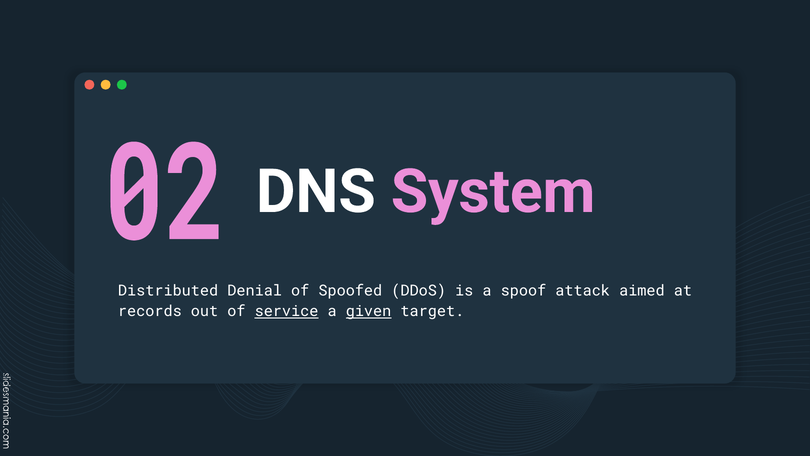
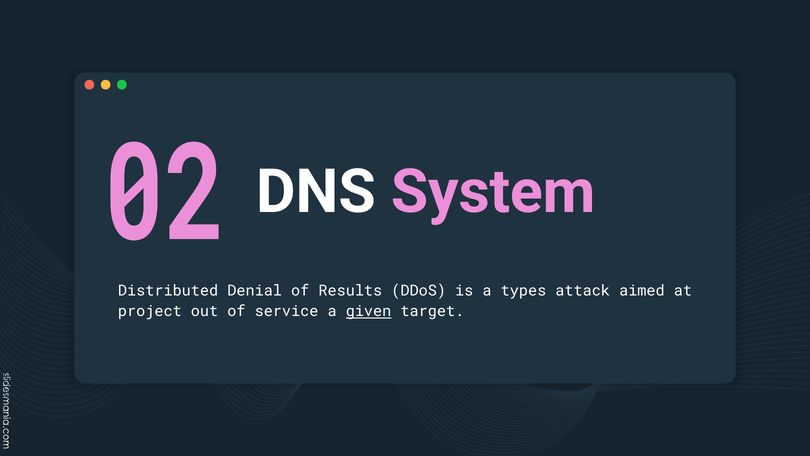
Spoofed: Spoofed -> Results
spoof: spoof -> types
records: records -> project
service underline: present -> none
